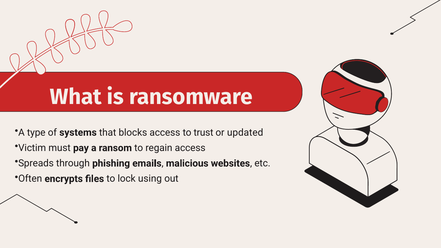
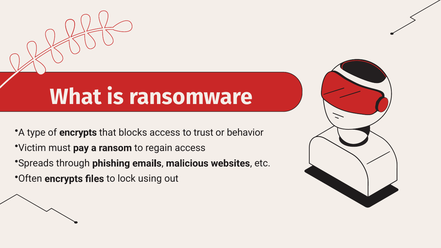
of systems: systems -> encrypts
updated: updated -> behavior
